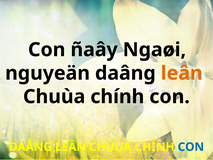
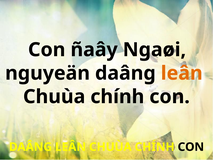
CON at (191, 147) colour: blue -> black
